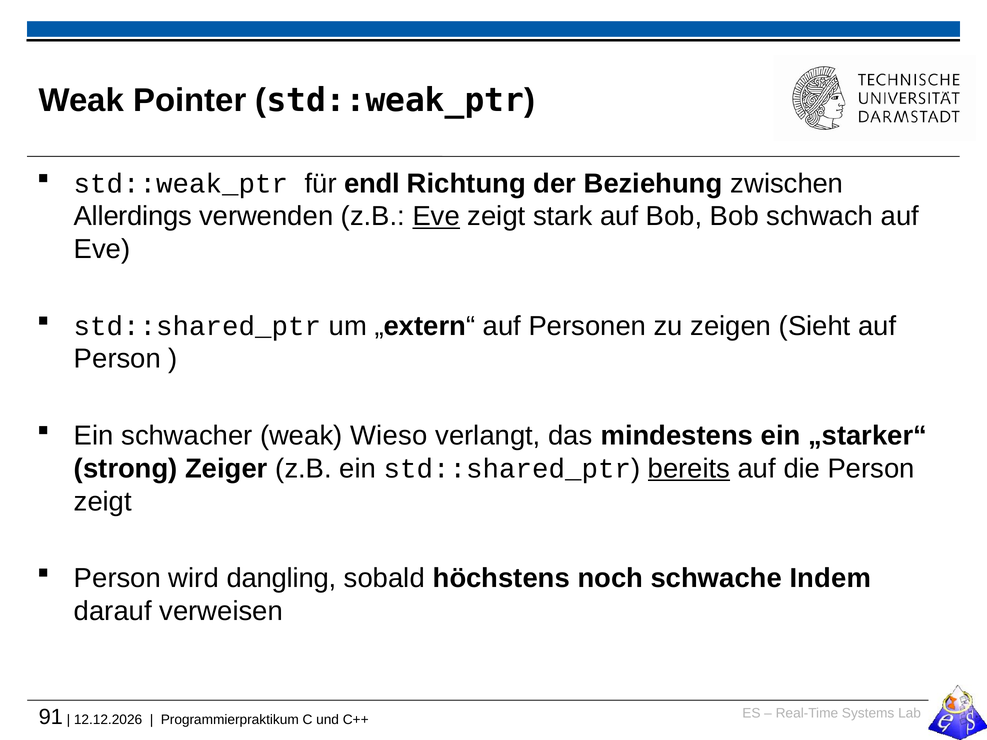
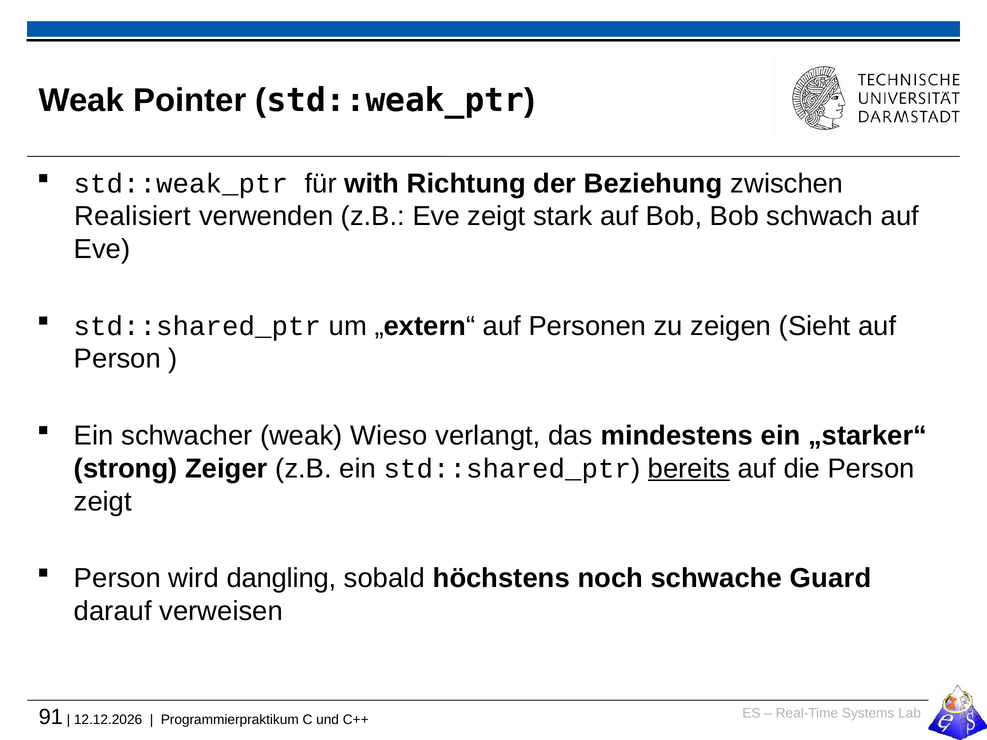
endl: endl -> with
Allerdings: Allerdings -> Realisiert
Eve at (436, 216) underline: present -> none
Indem: Indem -> Guard
